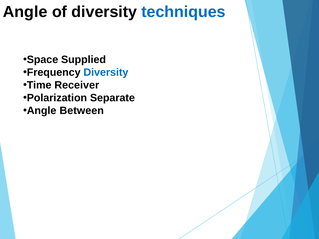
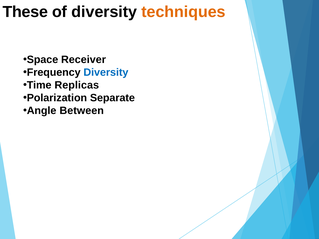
Angle at (25, 12): Angle -> These
techniques colour: blue -> orange
Supplied: Supplied -> Receiver
Receiver: Receiver -> Replicas
